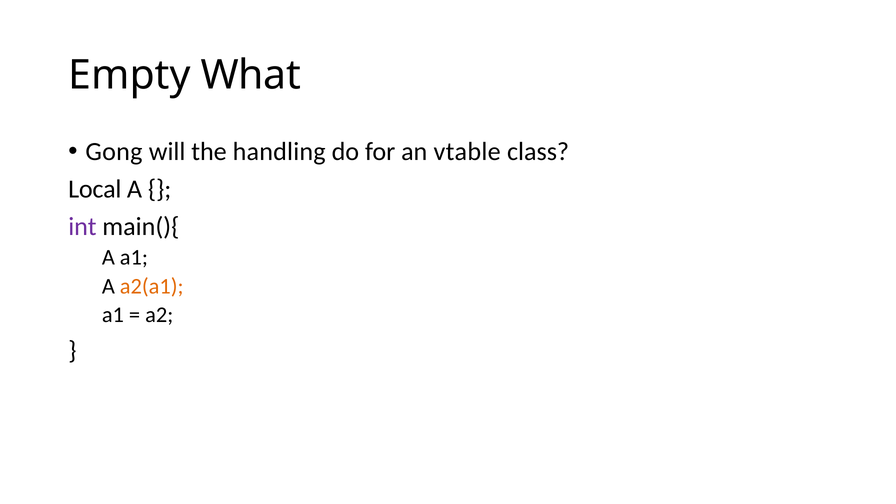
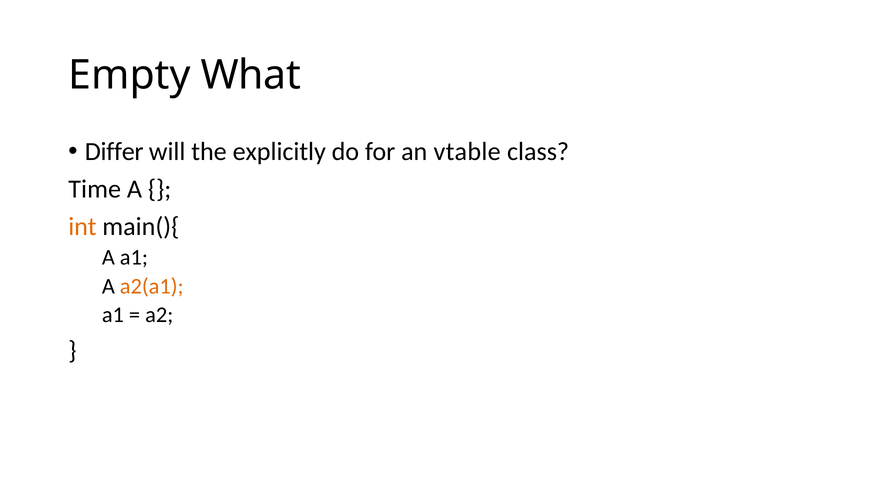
Gong: Gong -> Differ
handling: handling -> explicitly
Local: Local -> Time
int colour: purple -> orange
